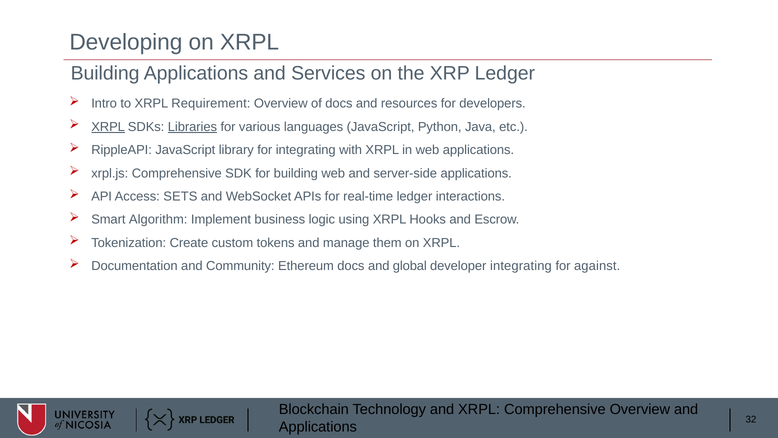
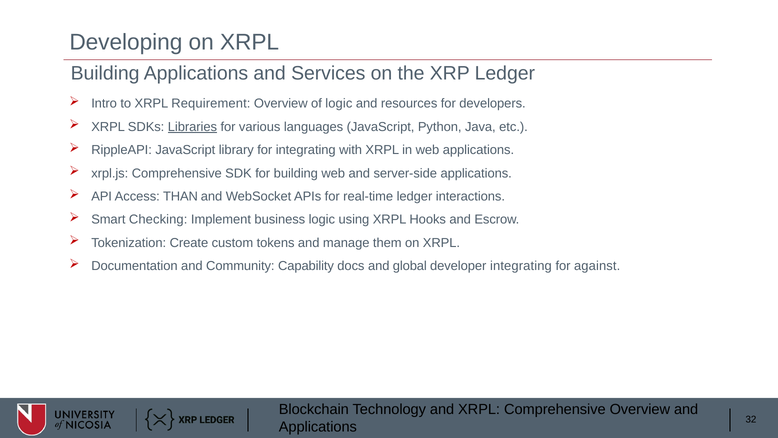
of docs: docs -> logic
XRPL at (108, 127) underline: present -> none
SETS: SETS -> THAN
Algorithm: Algorithm -> Checking
Ethereum: Ethereum -> Capability
